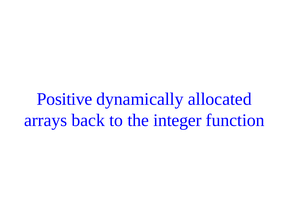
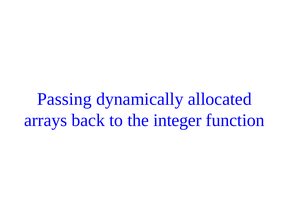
Positive: Positive -> Passing
